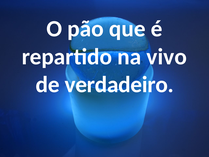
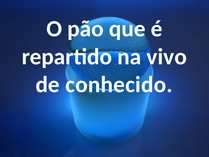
verdadeiro: verdadeiro -> conhecido
